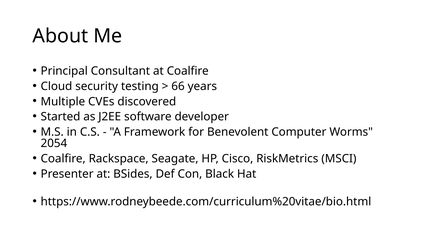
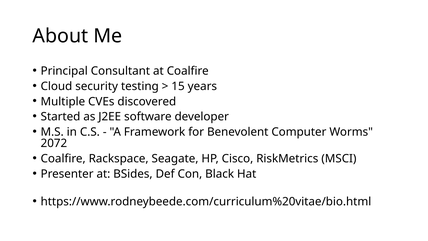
66: 66 -> 15
2054: 2054 -> 2072
